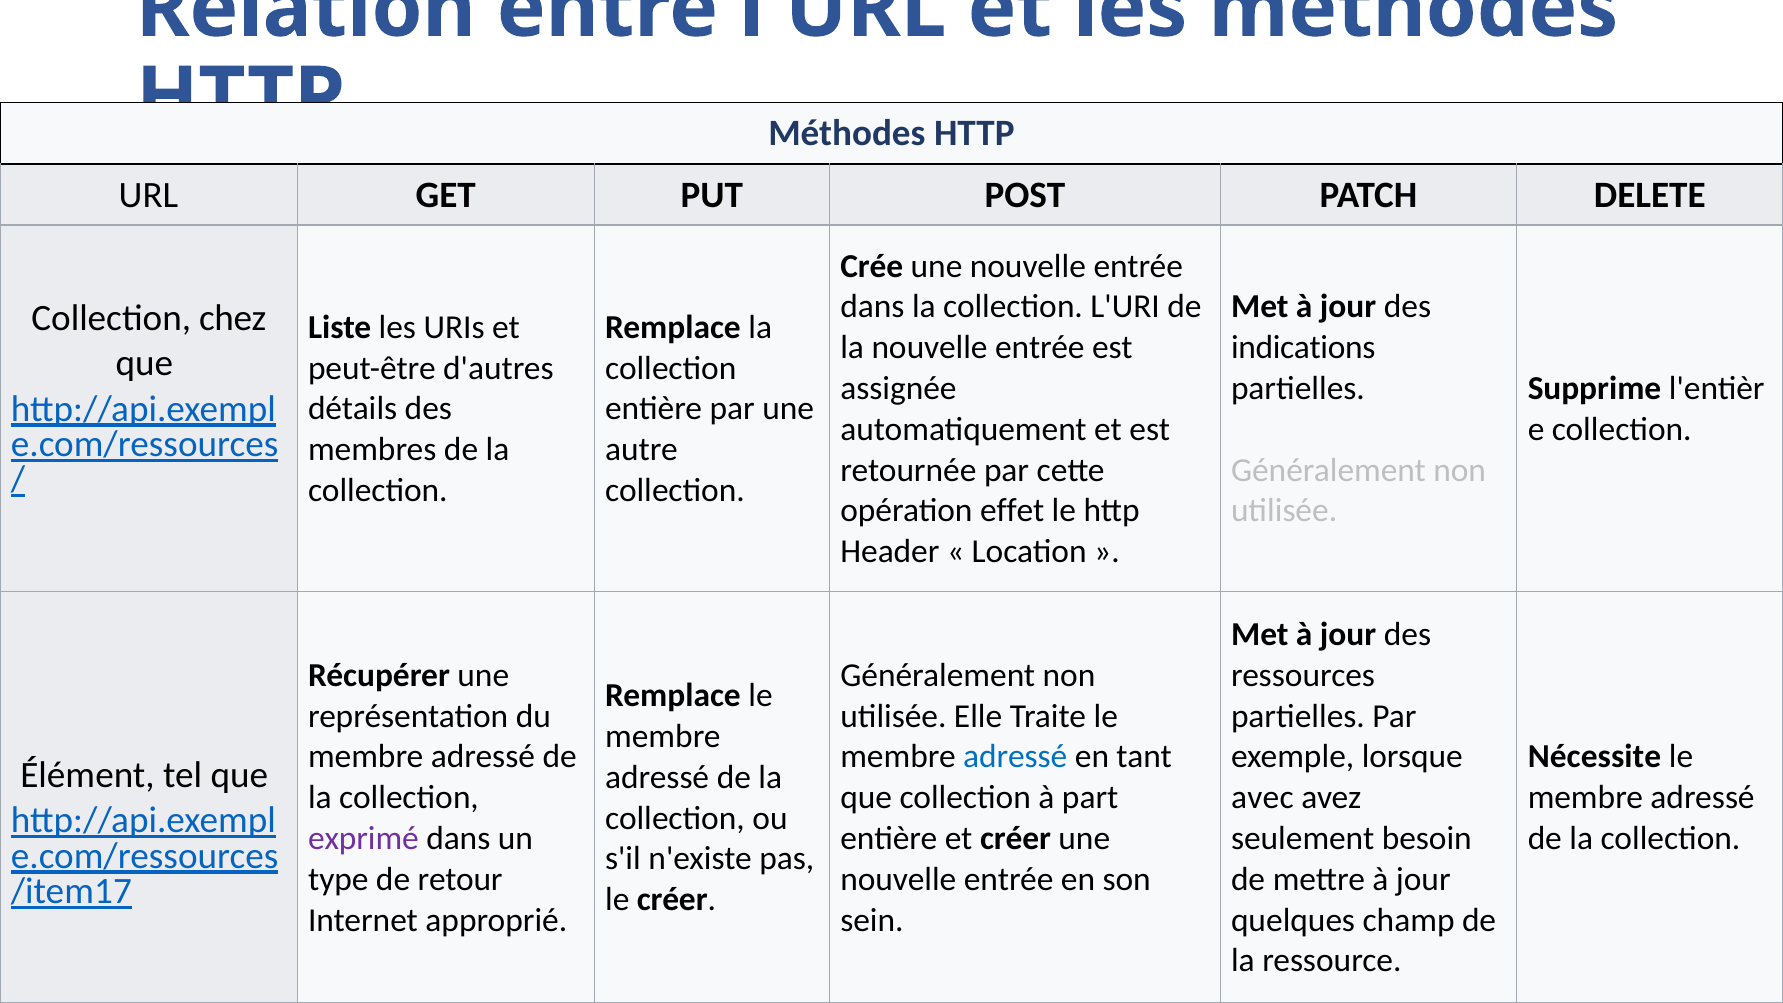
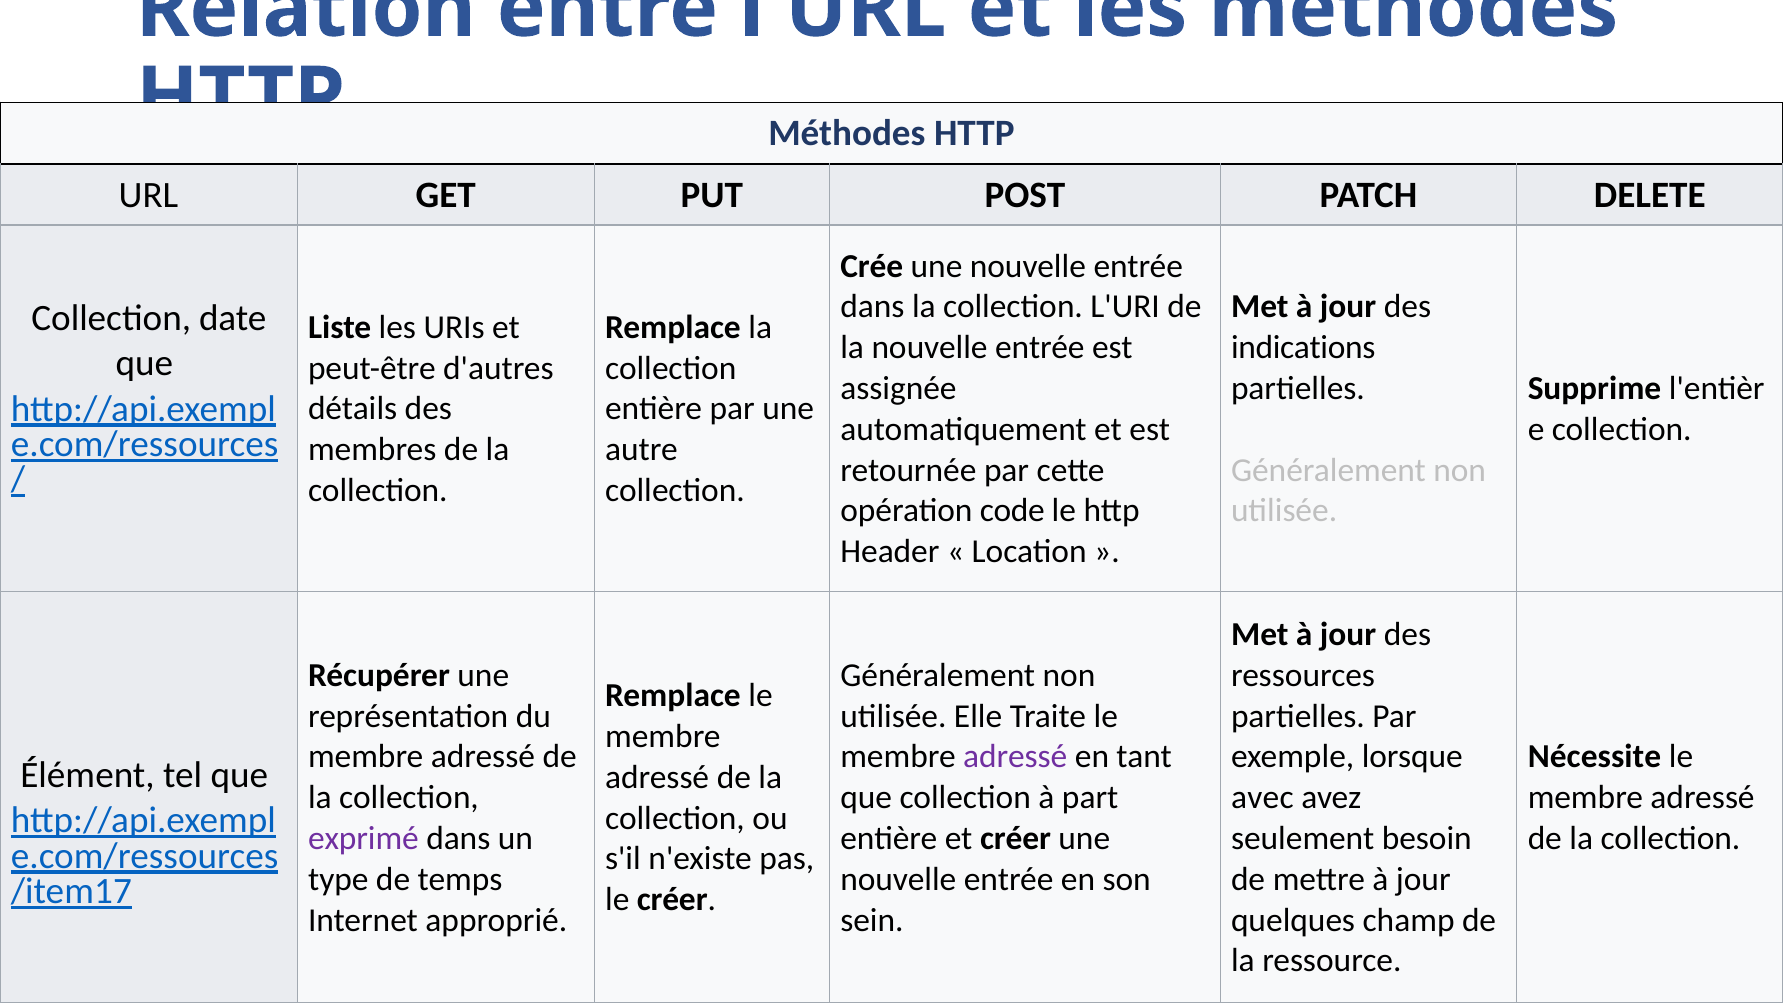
chez: chez -> date
effet: effet -> code
adressé at (1015, 757) colour: blue -> purple
retour: retour -> temps
